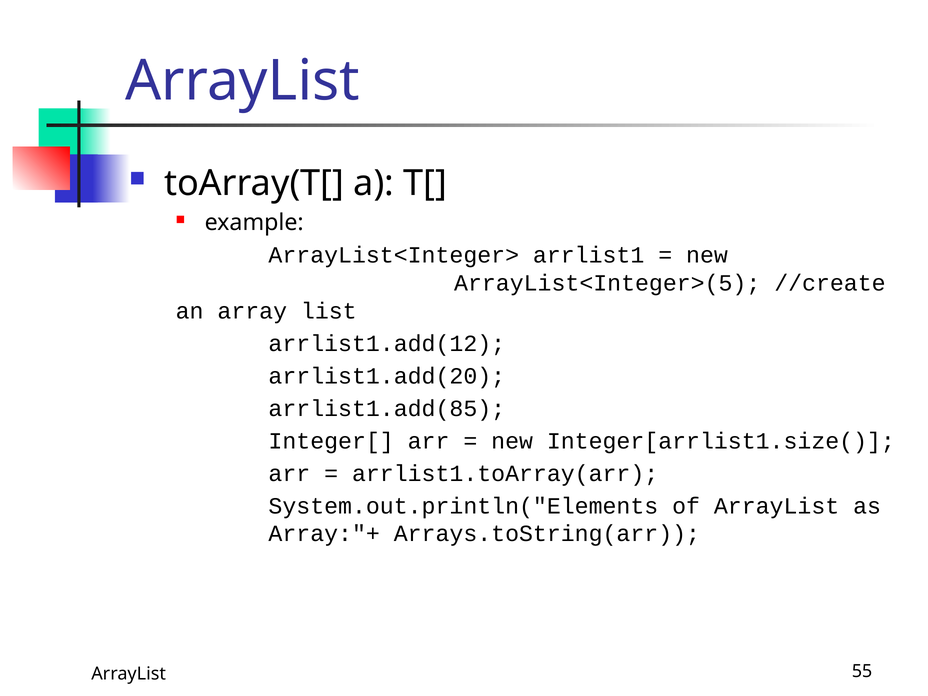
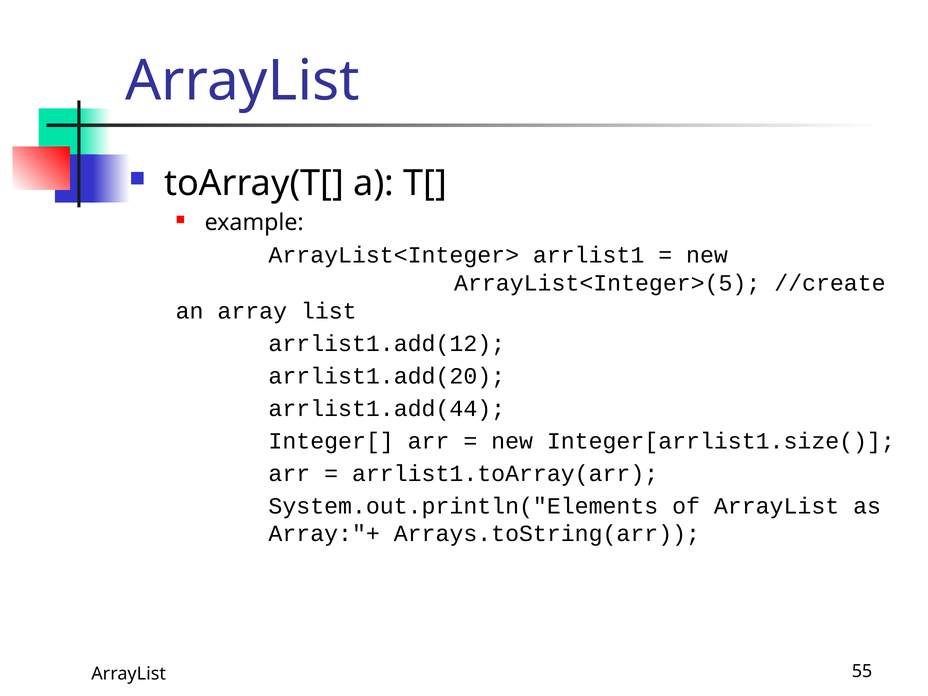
arrlist1.add(85: arrlist1.add(85 -> arrlist1.add(44
